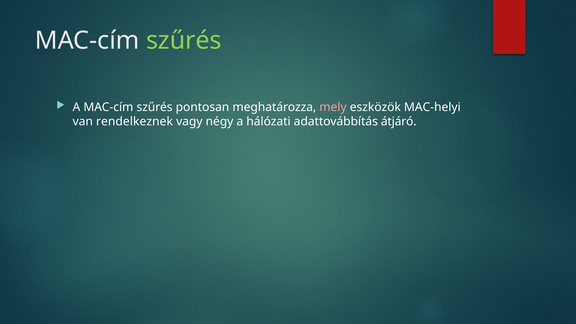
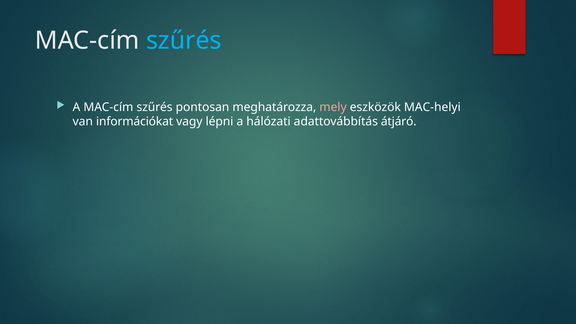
szűrés at (184, 40) colour: light green -> light blue
rendelkeznek: rendelkeznek -> információkat
négy: négy -> lépni
